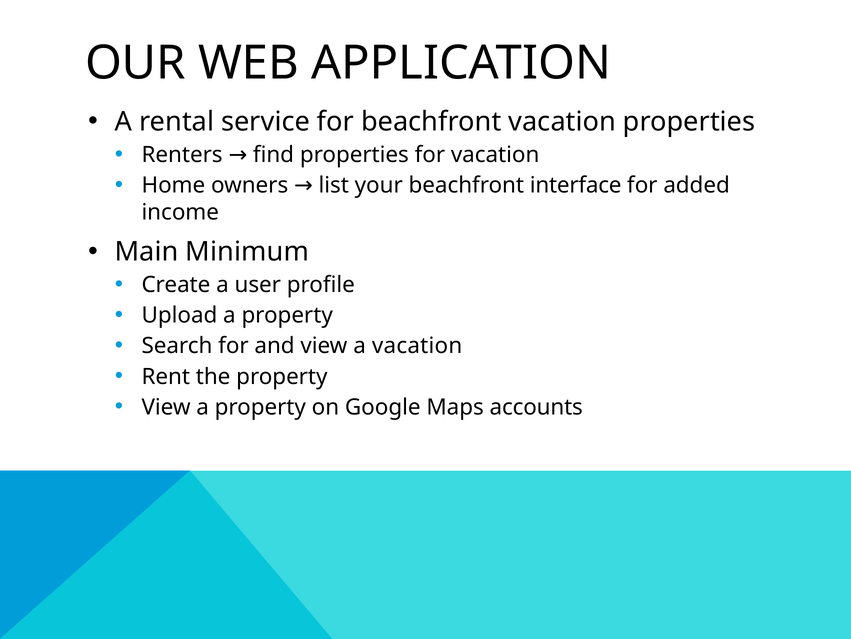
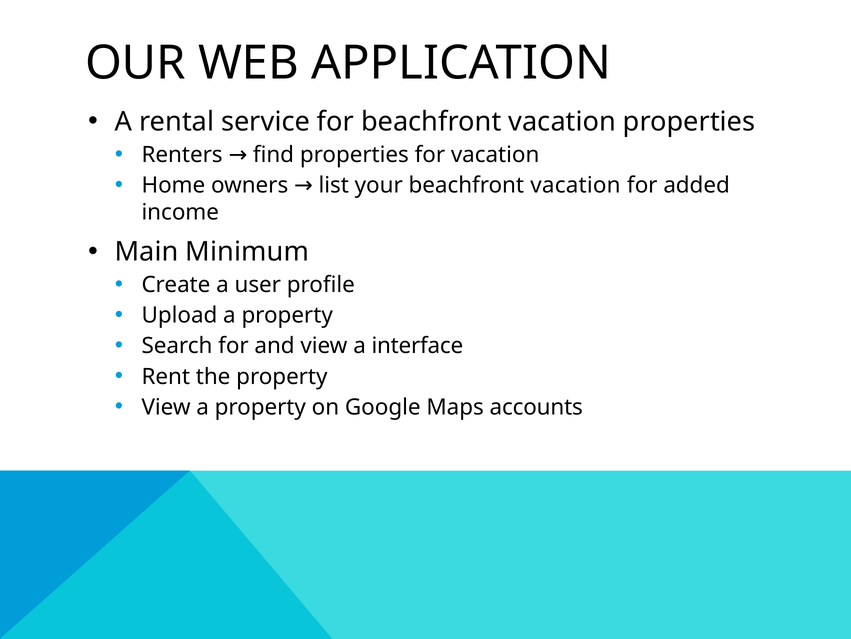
your beachfront interface: interface -> vacation
a vacation: vacation -> interface
